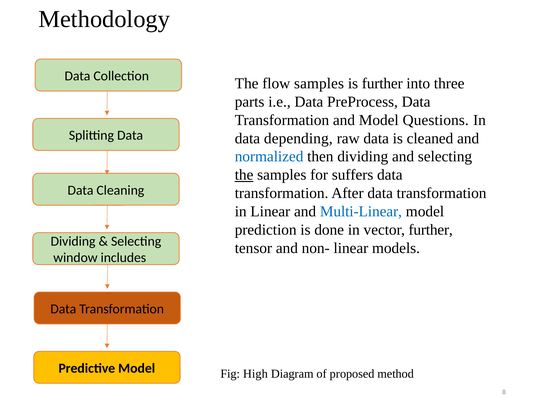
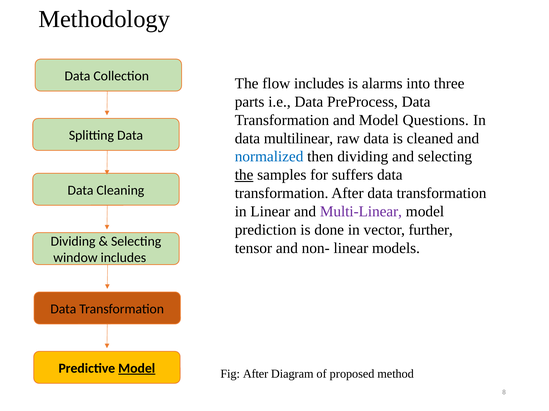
flow samples: samples -> includes
is further: further -> alarms
depending: depending -> multilinear
Multi-Linear colour: blue -> purple
Model at (137, 369) underline: none -> present
Fig High: High -> After
